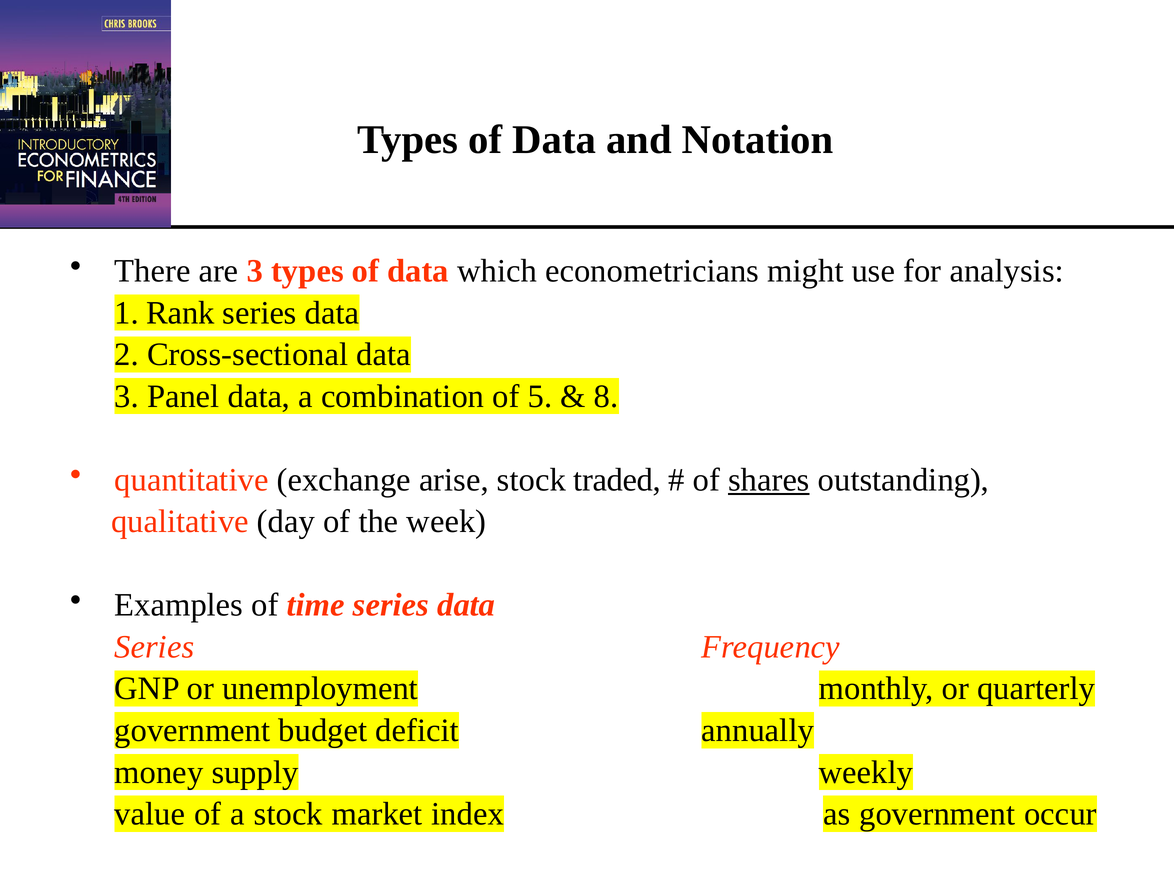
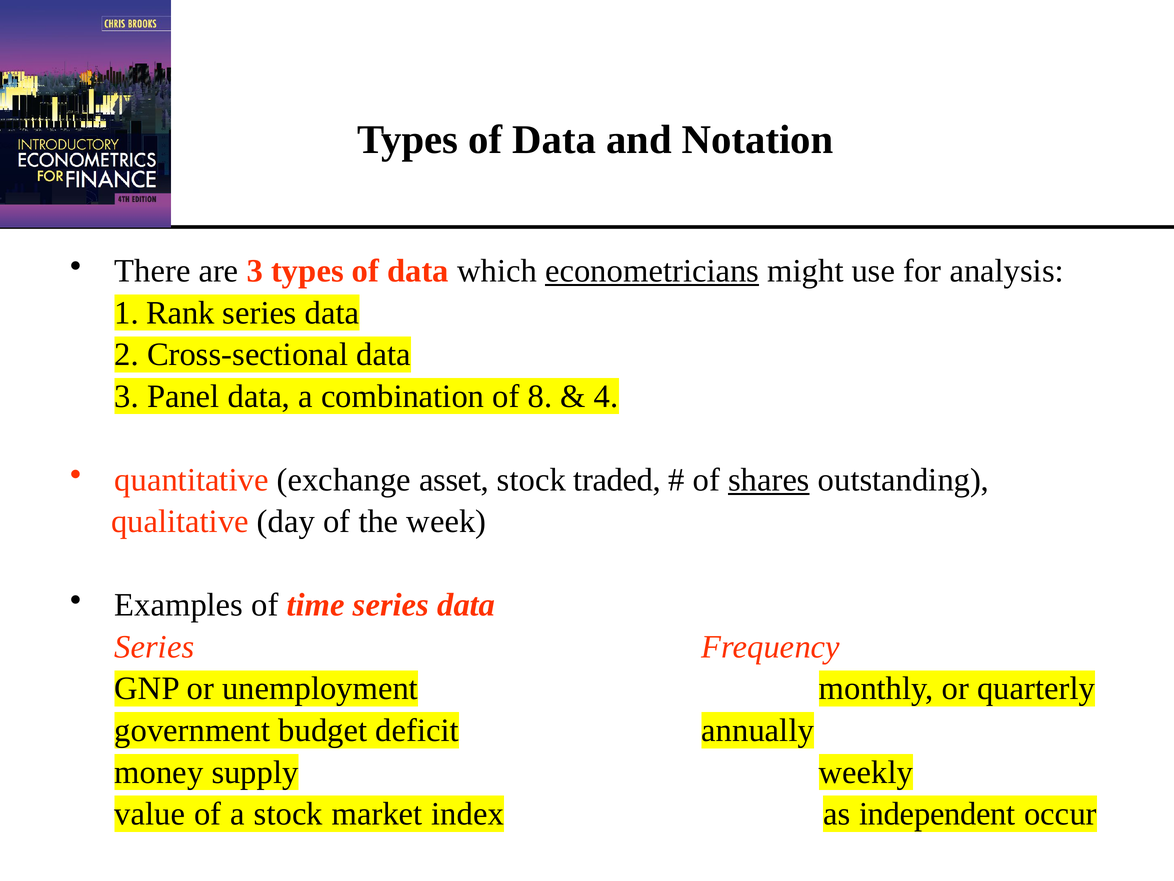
econometricians underline: none -> present
5: 5 -> 8
8: 8 -> 4
arise: arise -> asset
as government: government -> independent
